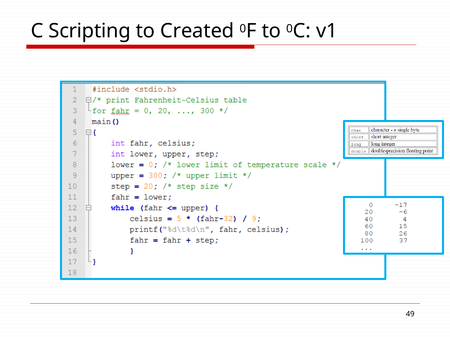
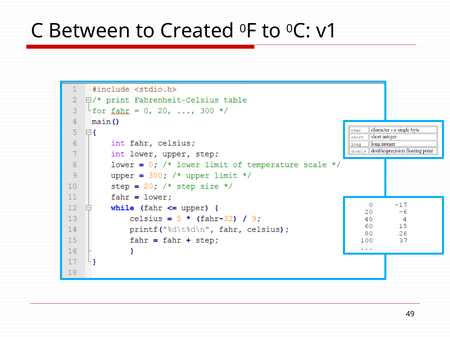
Scripting: Scripting -> Between
